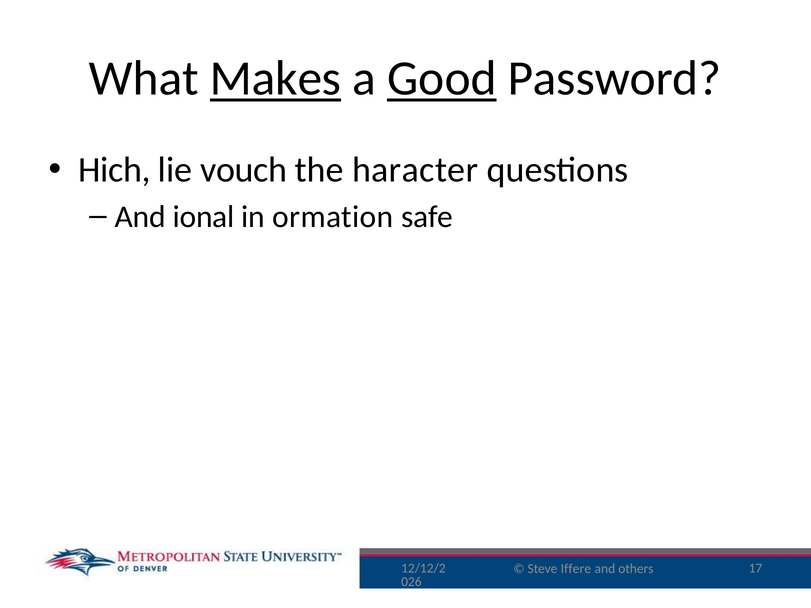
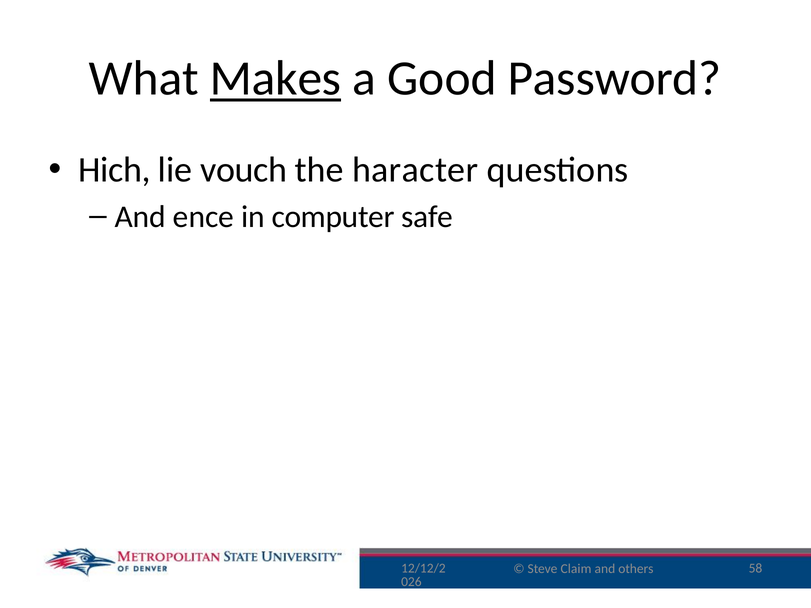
Good underline: present -> none
ional: ional -> ence
ormation: ormation -> computer
Iffere: Iffere -> Claim
17: 17 -> 58
